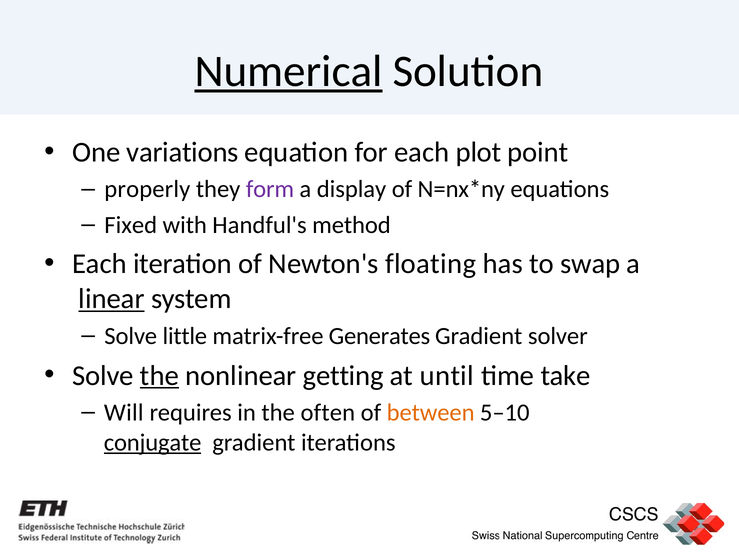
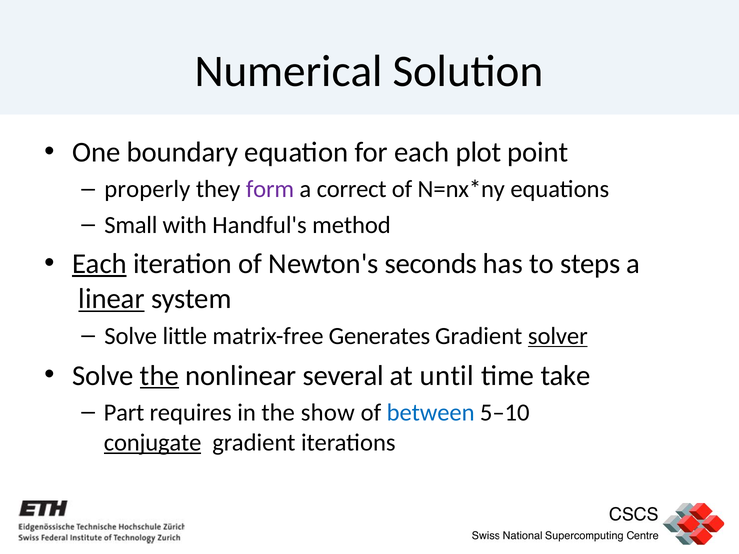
Numerical underline: present -> none
variations: variations -> boundary
display: display -> correct
Fixed: Fixed -> Small
Each at (99, 264) underline: none -> present
floating: floating -> seconds
swap: swap -> steps
solver underline: none -> present
getting: getting -> several
Will: Will -> Part
often: often -> show
between colour: orange -> blue
